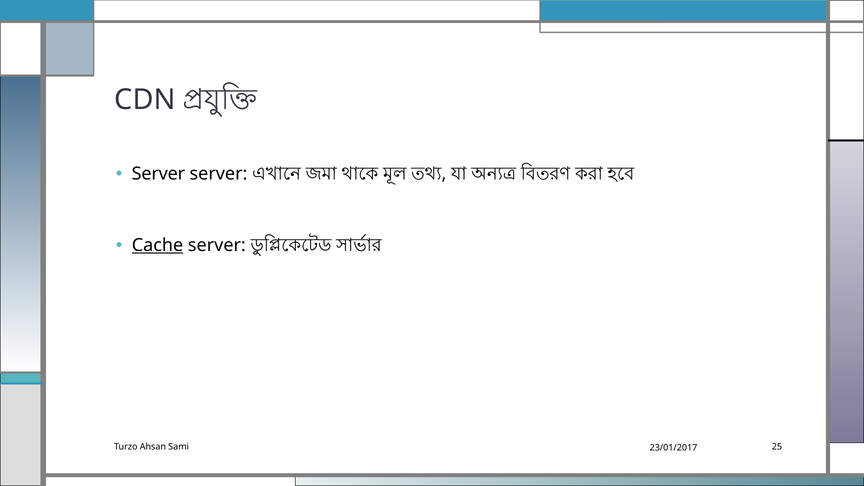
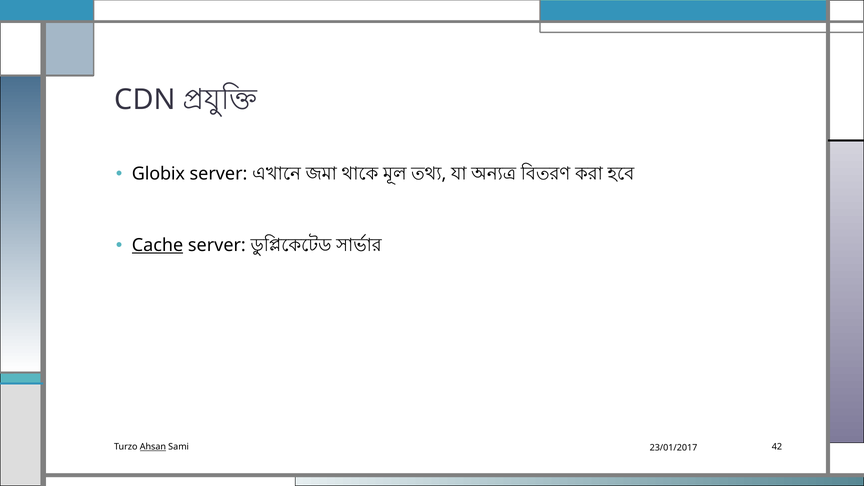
Server at (158, 174): Server -> Globix
Ahsan underline: none -> present
25: 25 -> 42
